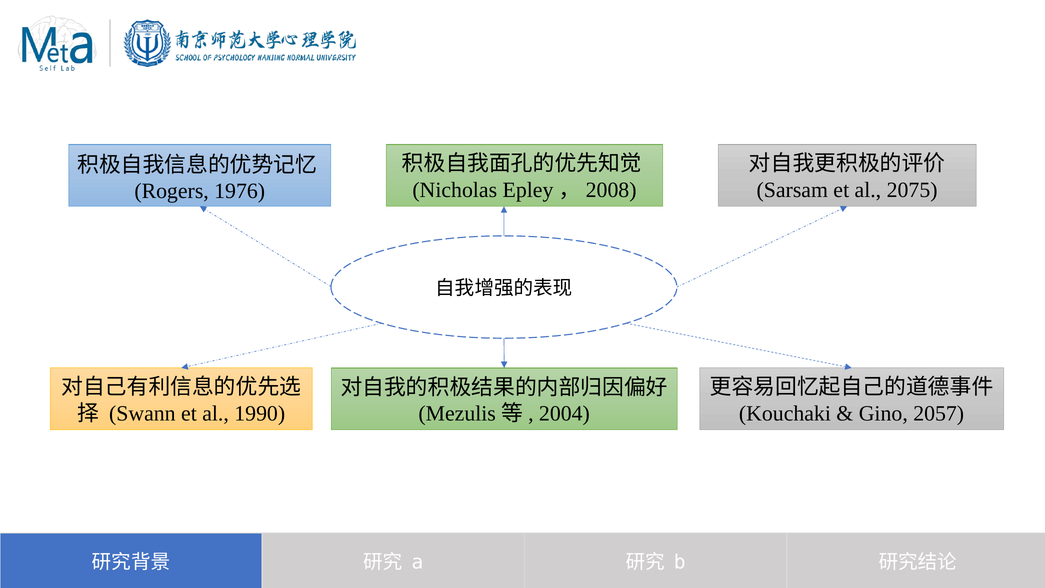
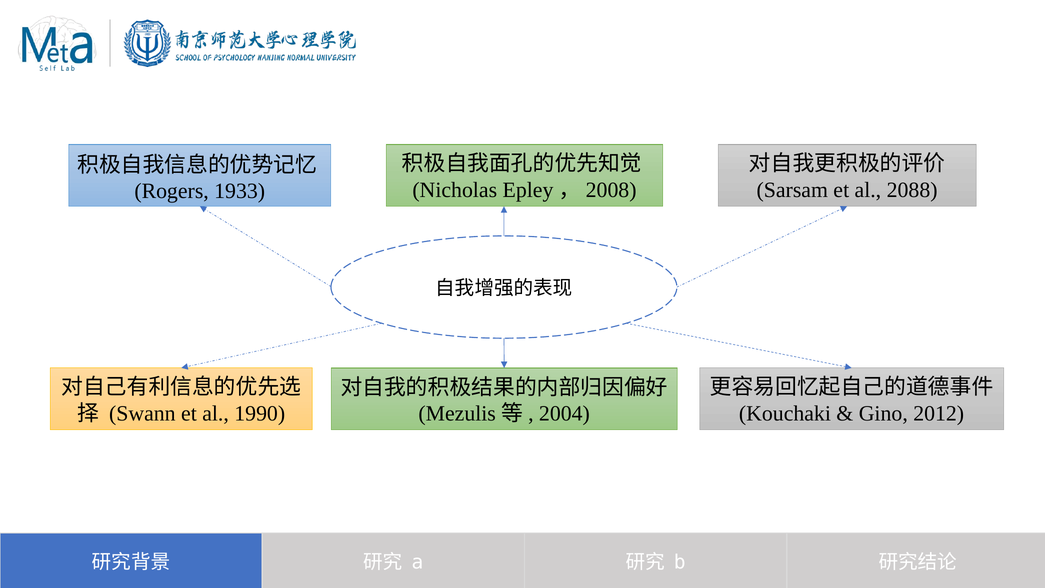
2075: 2075 -> 2088
1976: 1976 -> 1933
2057: 2057 -> 2012
